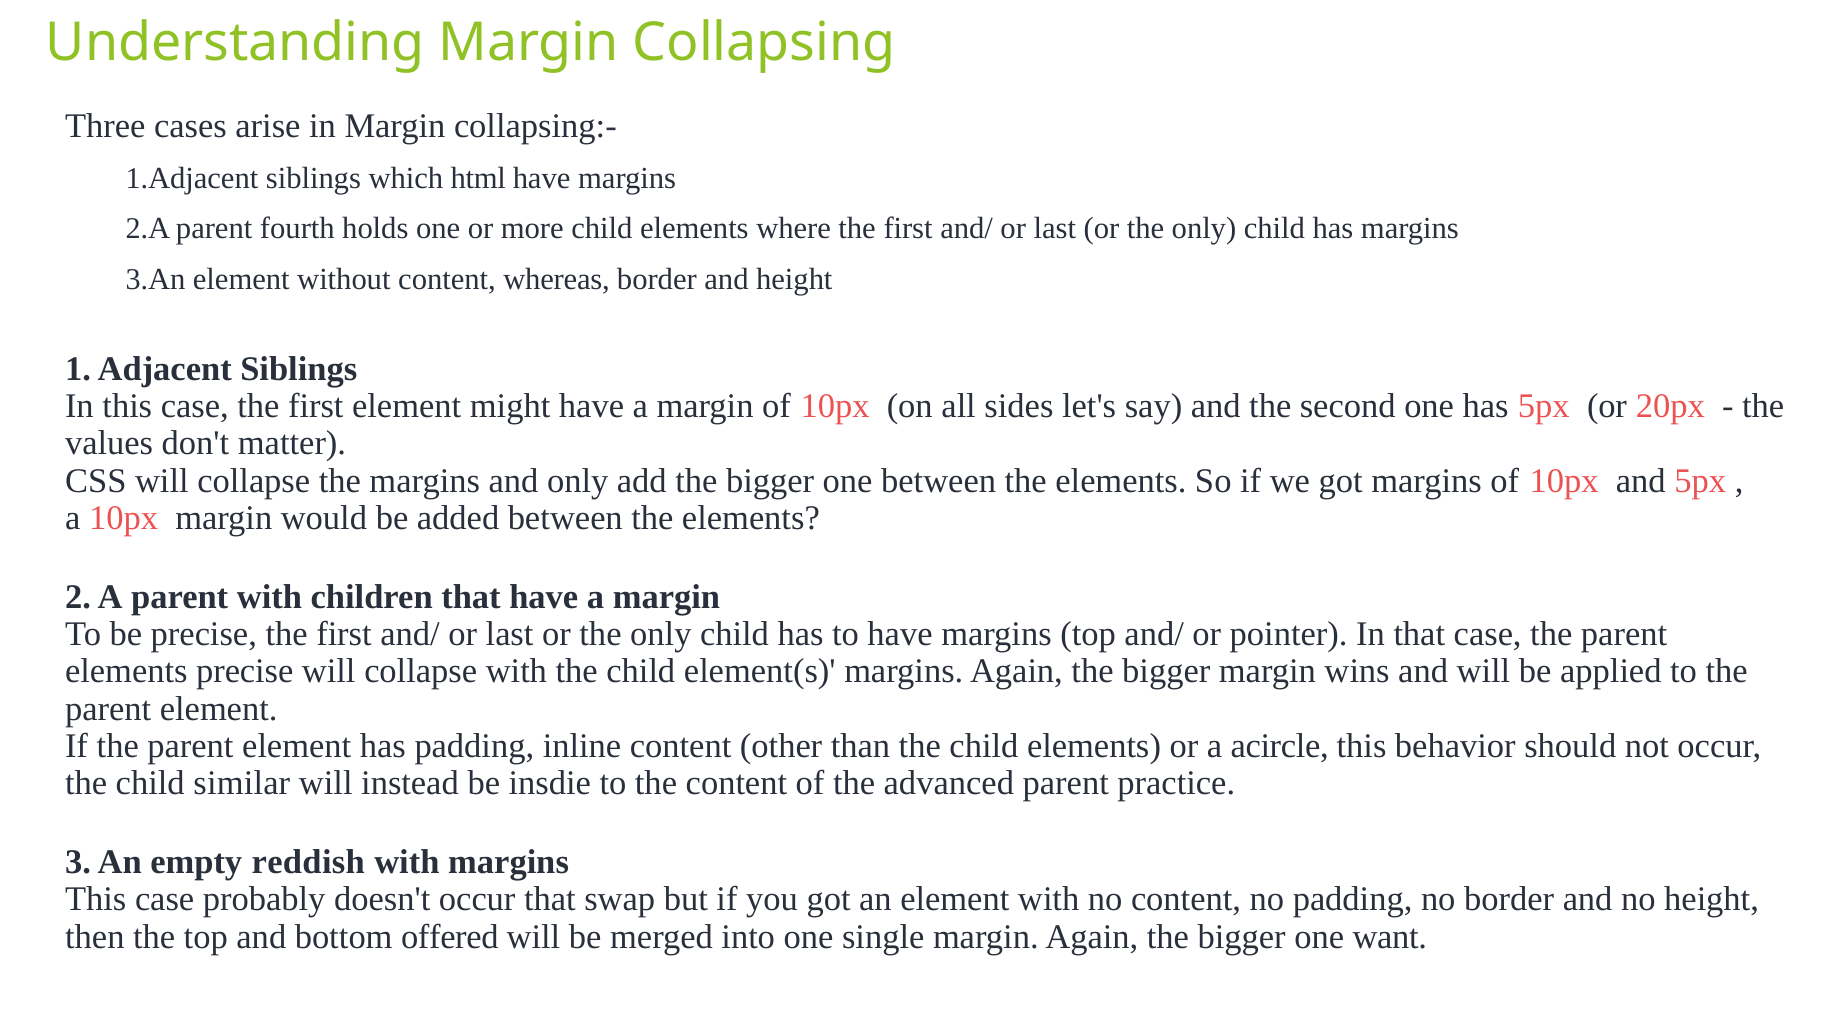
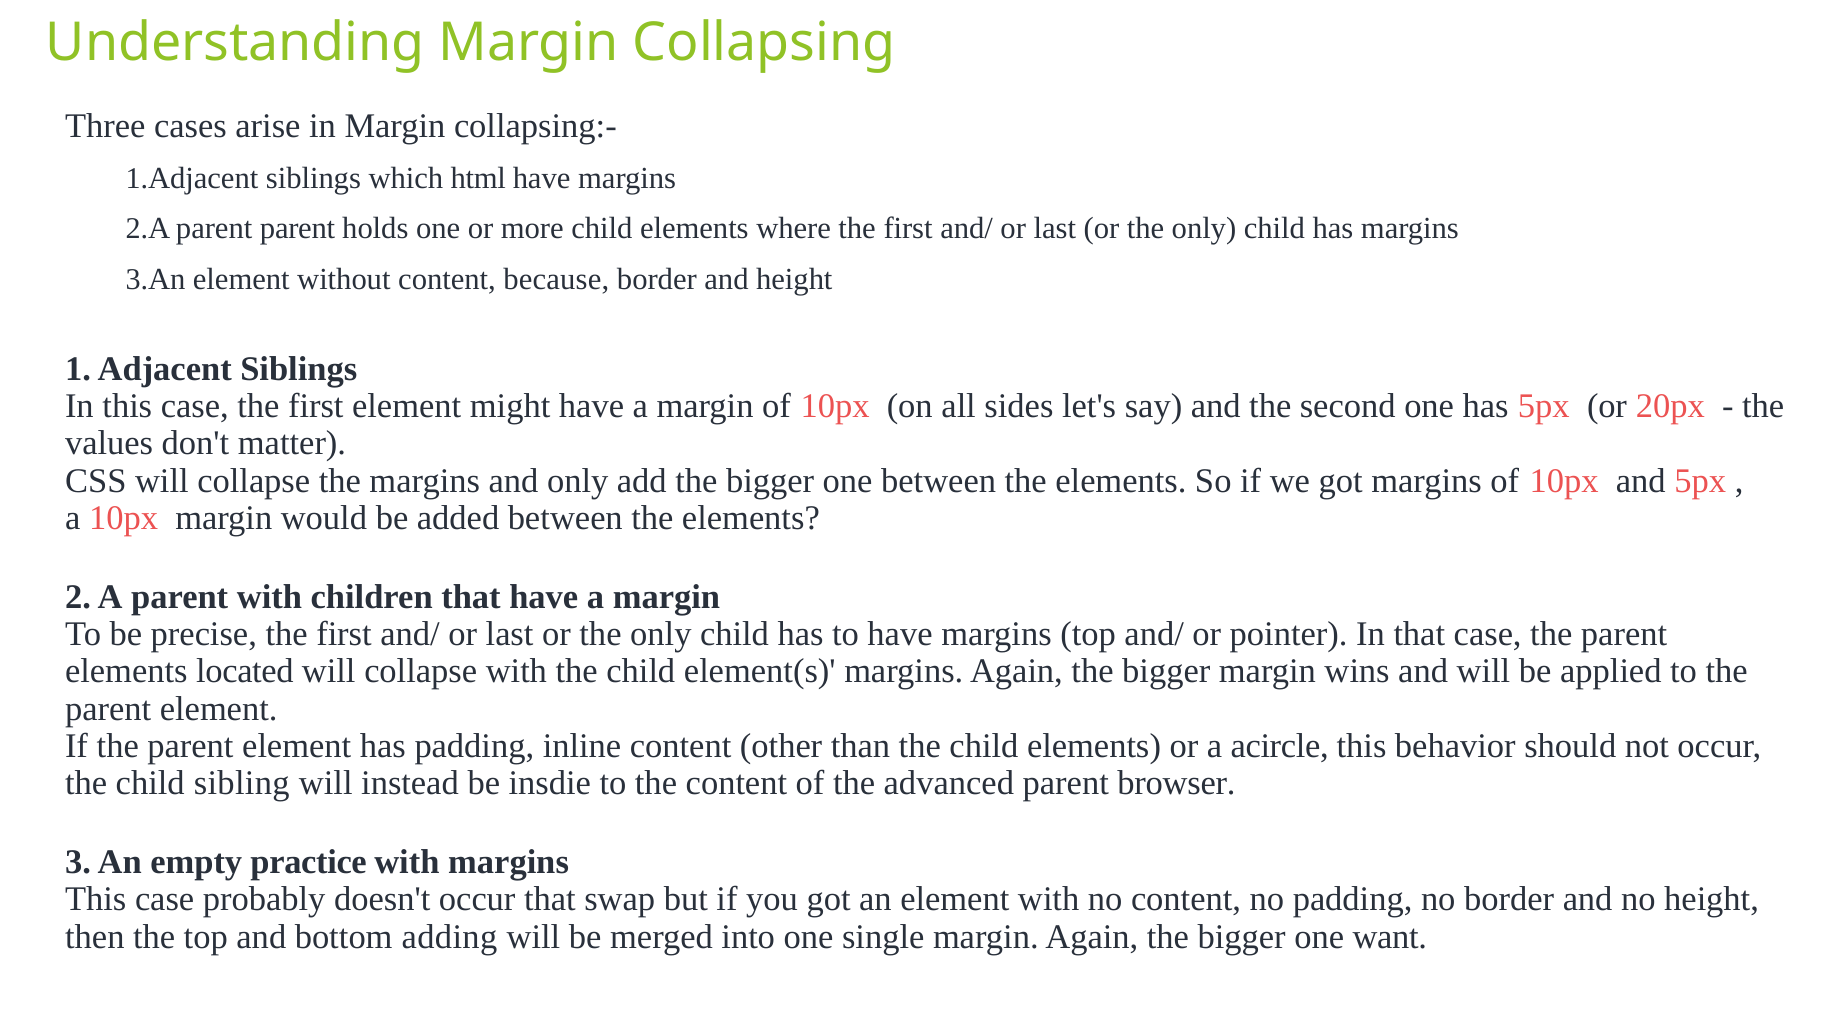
parent fourth: fourth -> parent
whereas: whereas -> because
elements precise: precise -> located
similar: similar -> sibling
practice: practice -> browser
reddish: reddish -> practice
offered: offered -> adding
